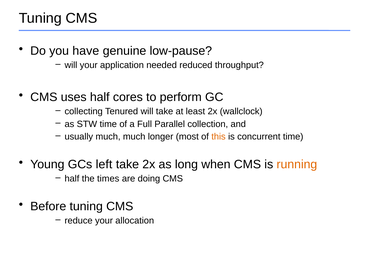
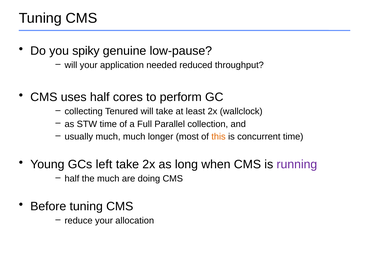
have: have -> spiky
running colour: orange -> purple
the times: times -> much
